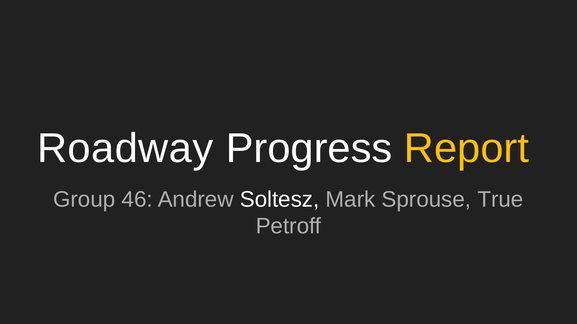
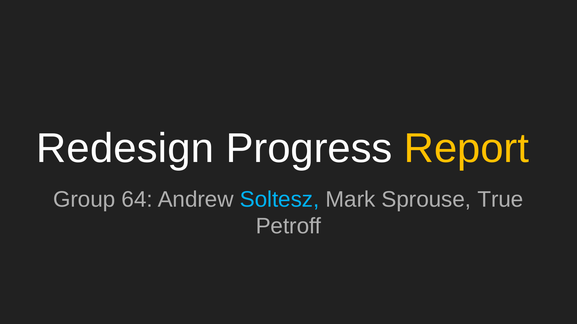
Roadway: Roadway -> Redesign
46: 46 -> 64
Soltesz colour: white -> light blue
